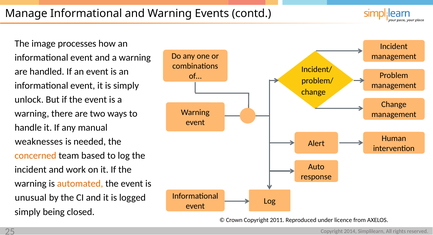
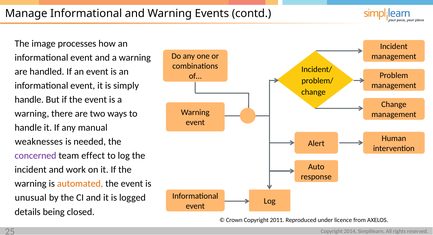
unlock at (29, 99): unlock -> handle
concerned colour: orange -> purple
based: based -> effect
simply at (28, 212): simply -> details
